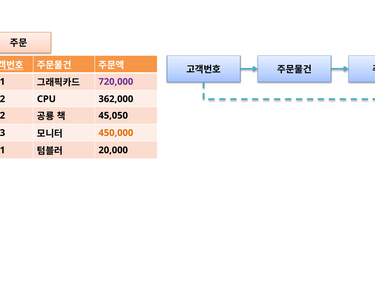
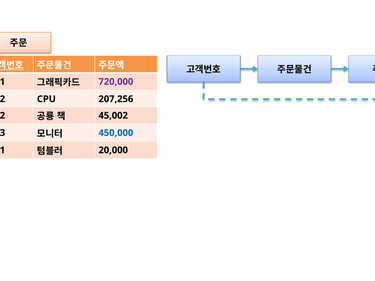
362,000: 362,000 -> 207,256
45,050: 45,050 -> 45,002
450,000 colour: orange -> blue
